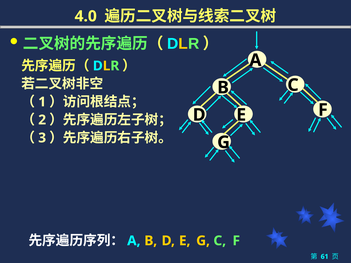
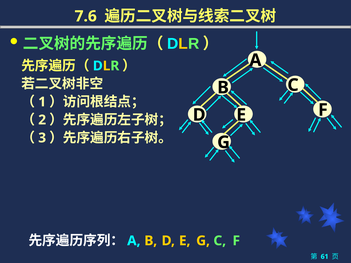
4.0: 4.0 -> 7.6
